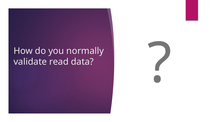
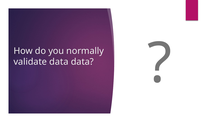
validate read: read -> data
